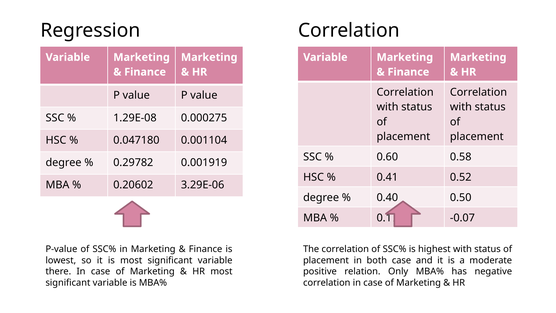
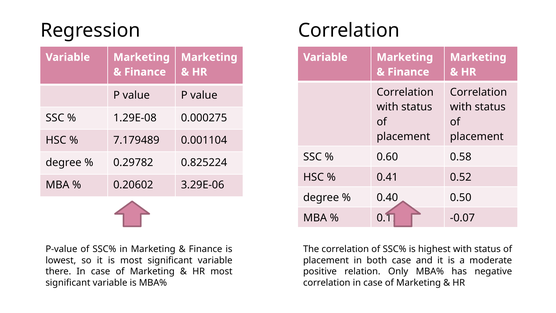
0.047180: 0.047180 -> 7.179489
0.001919: 0.001919 -> 0.825224
